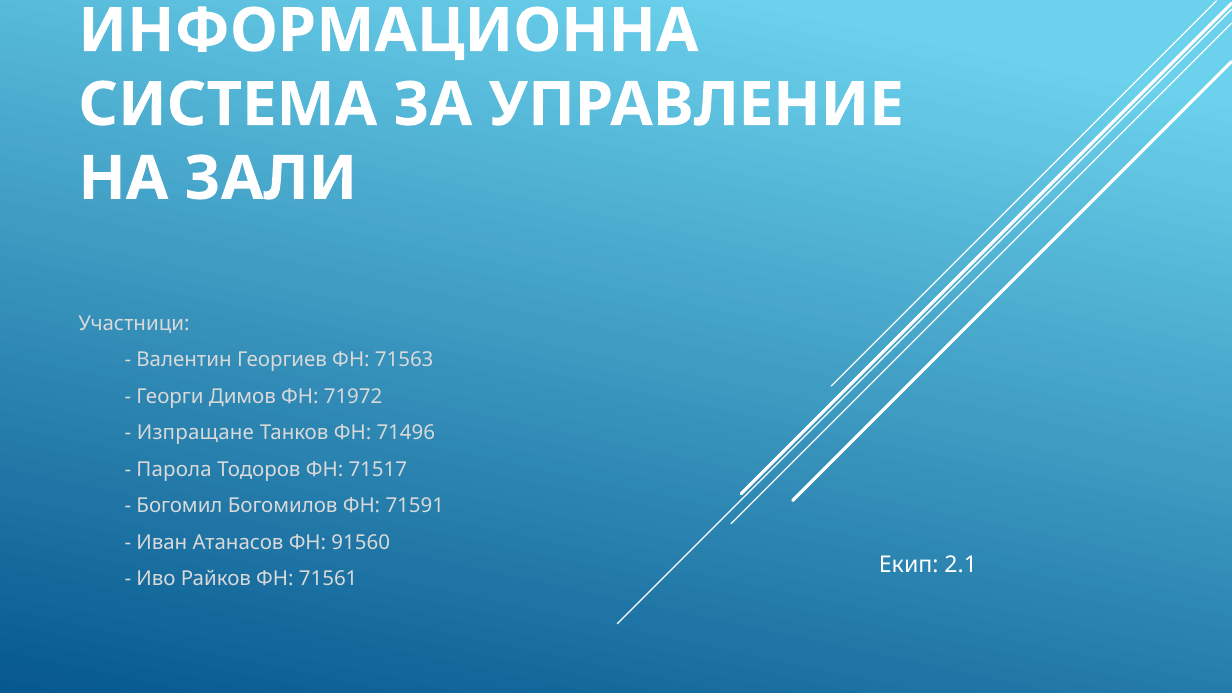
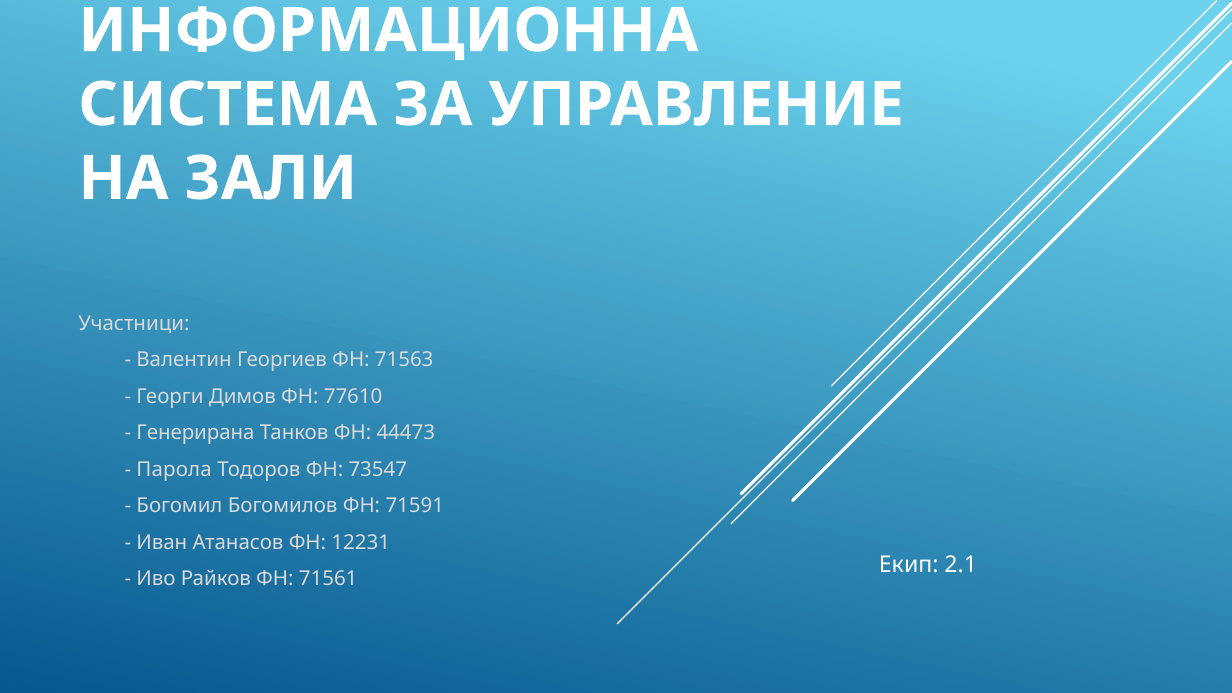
71972: 71972 -> 77610
Изпращане: Изпращане -> Генерирана
71496: 71496 -> 44473
71517: 71517 -> 73547
91560: 91560 -> 12231
